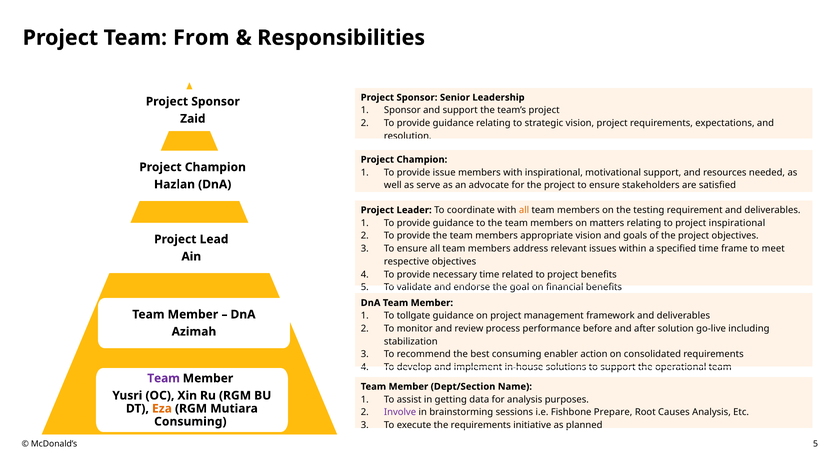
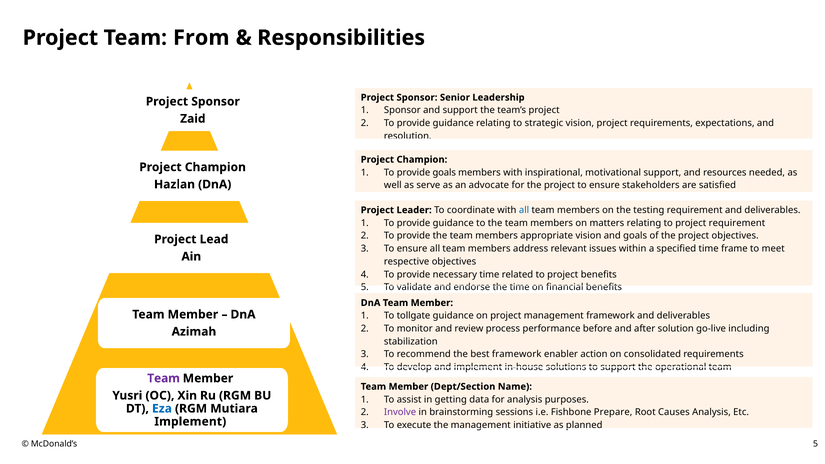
provide issue: issue -> goals
all at (524, 210) colour: orange -> blue
project inspirational: inspirational -> requirement
the goal: goal -> time
best consuming: consuming -> framework
Eza colour: orange -> blue
Consuming at (190, 422): Consuming -> Implement
the requirements: requirements -> management
